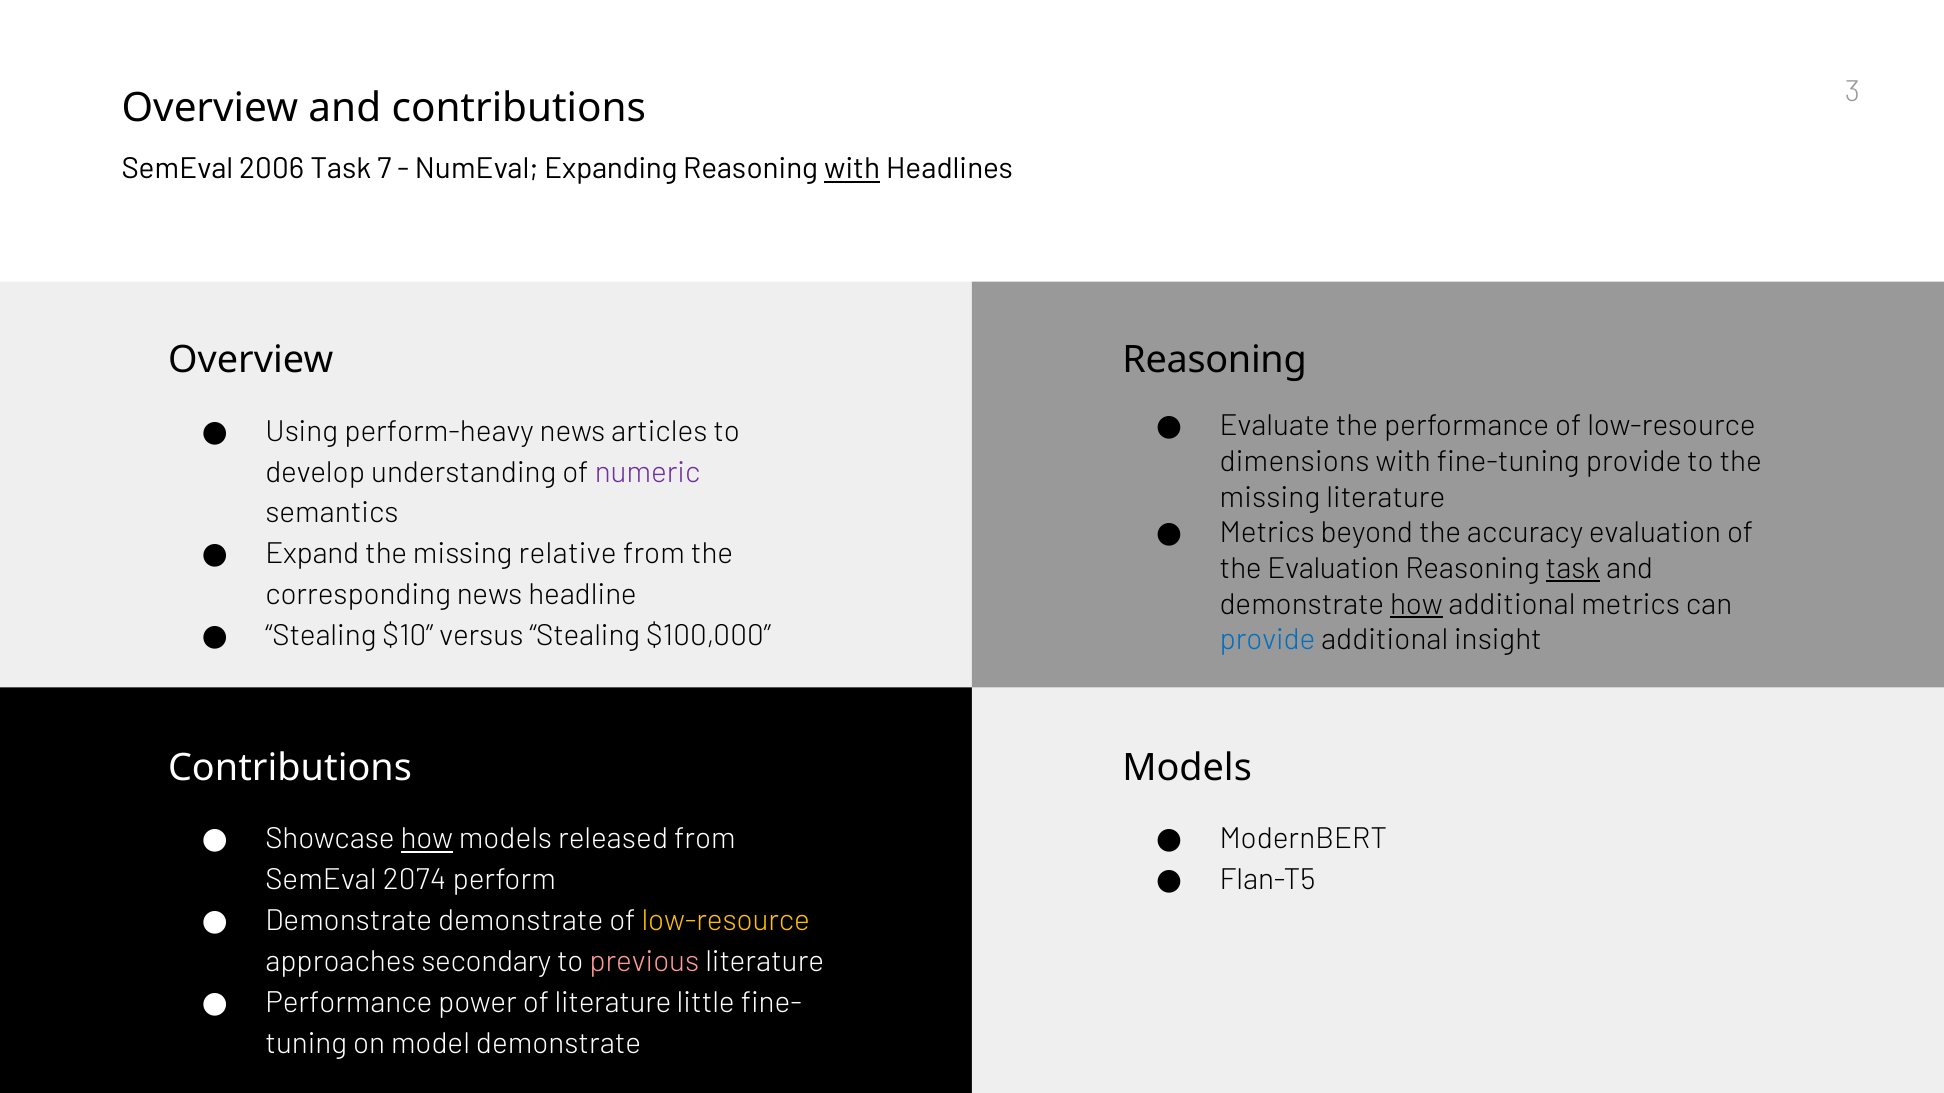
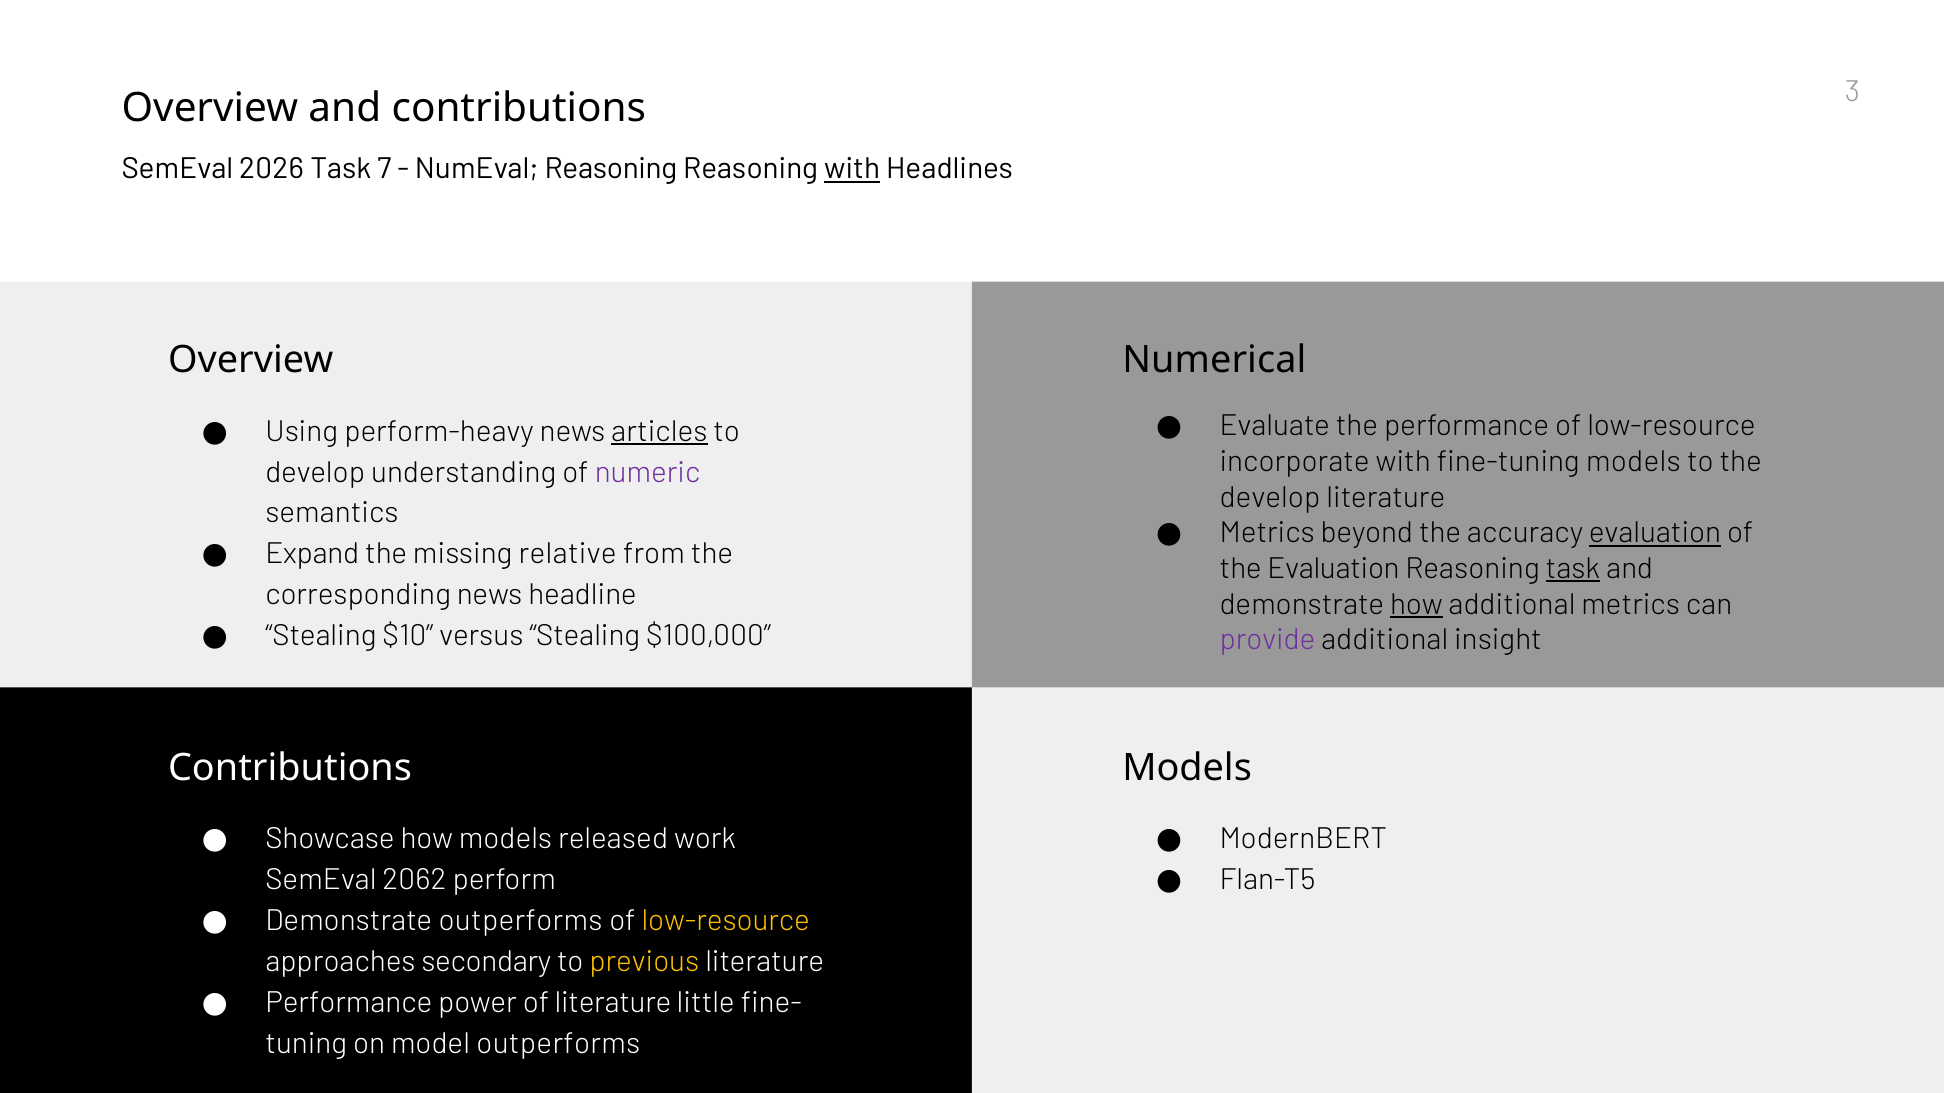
2006: 2006 -> 2026
NumEval Expanding: Expanding -> Reasoning
Reasoning at (1215, 360): Reasoning -> Numerical
articles underline: none -> present
dimensions: dimensions -> incorporate
fine-tuning provide: provide -> models
missing at (1270, 498): missing -> develop
evaluation at (1655, 533) underline: none -> present
provide at (1267, 640) colour: blue -> purple
how at (427, 839) underline: present -> none
released from: from -> work
2074: 2074 -> 2062
Demonstrate demonstrate: demonstrate -> outperforms
previous colour: pink -> yellow
model demonstrate: demonstrate -> outperforms
